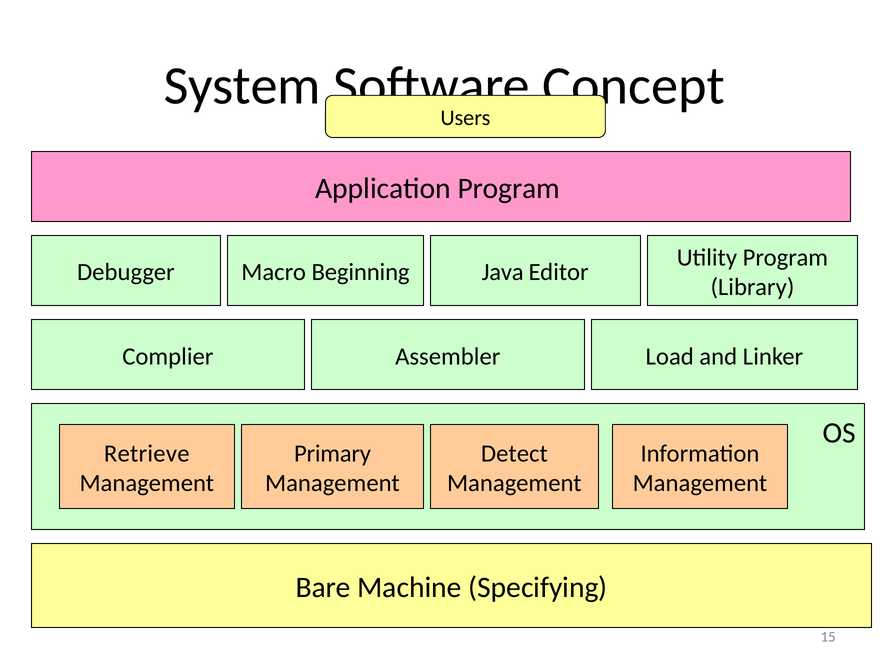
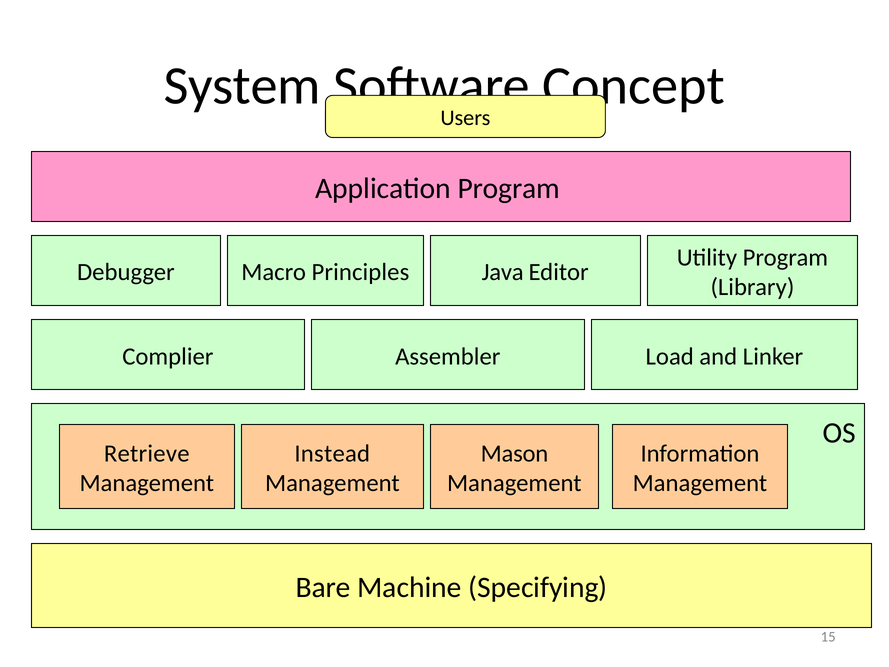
Beginning: Beginning -> Principles
Primary: Primary -> Instead
Detect: Detect -> Mason
